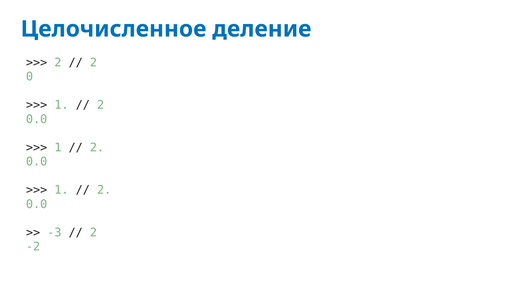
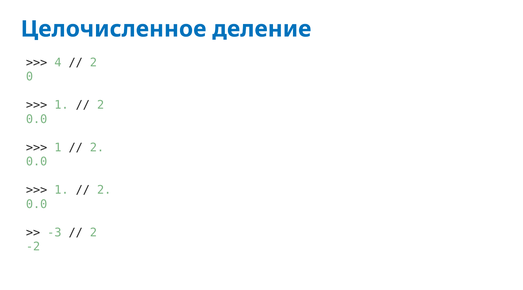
2 at (58, 62): 2 -> 4
